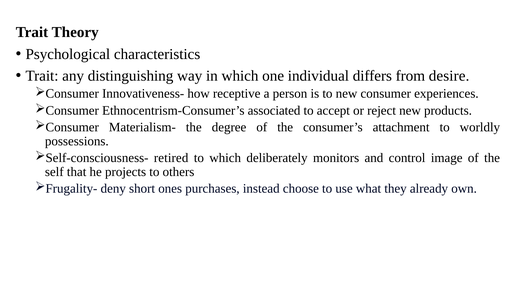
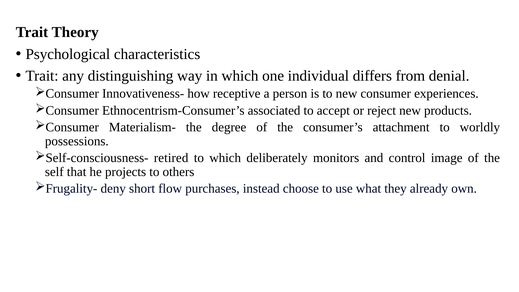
desire: desire -> denial
ones: ones -> flow
